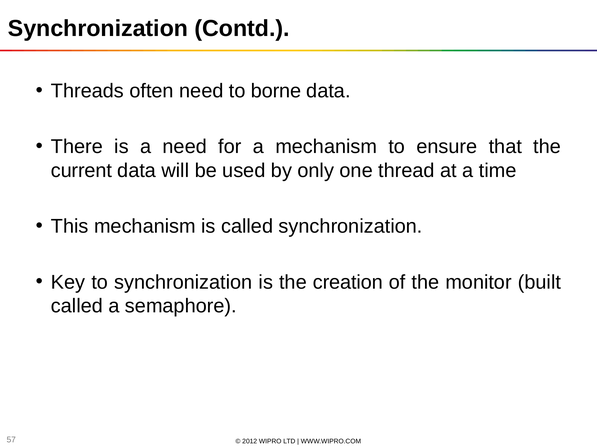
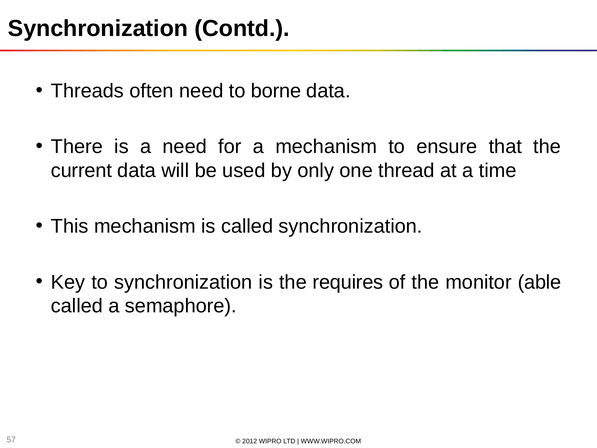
creation: creation -> requires
built: built -> able
